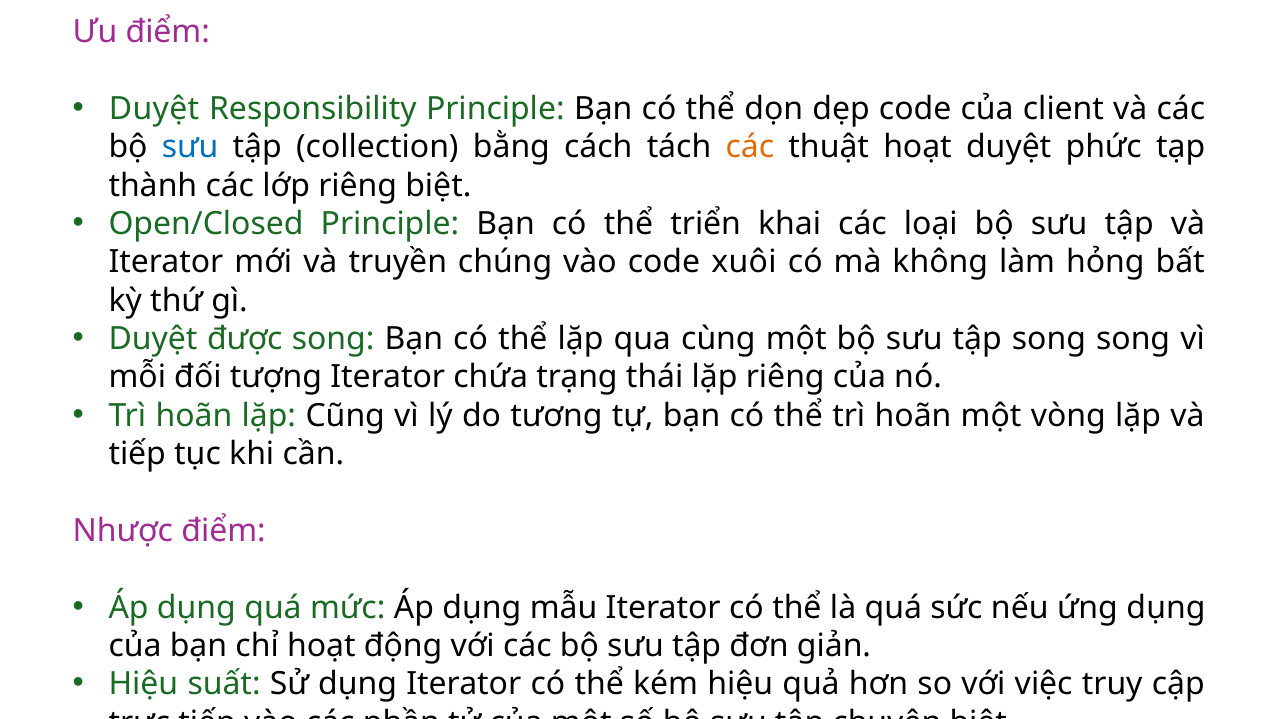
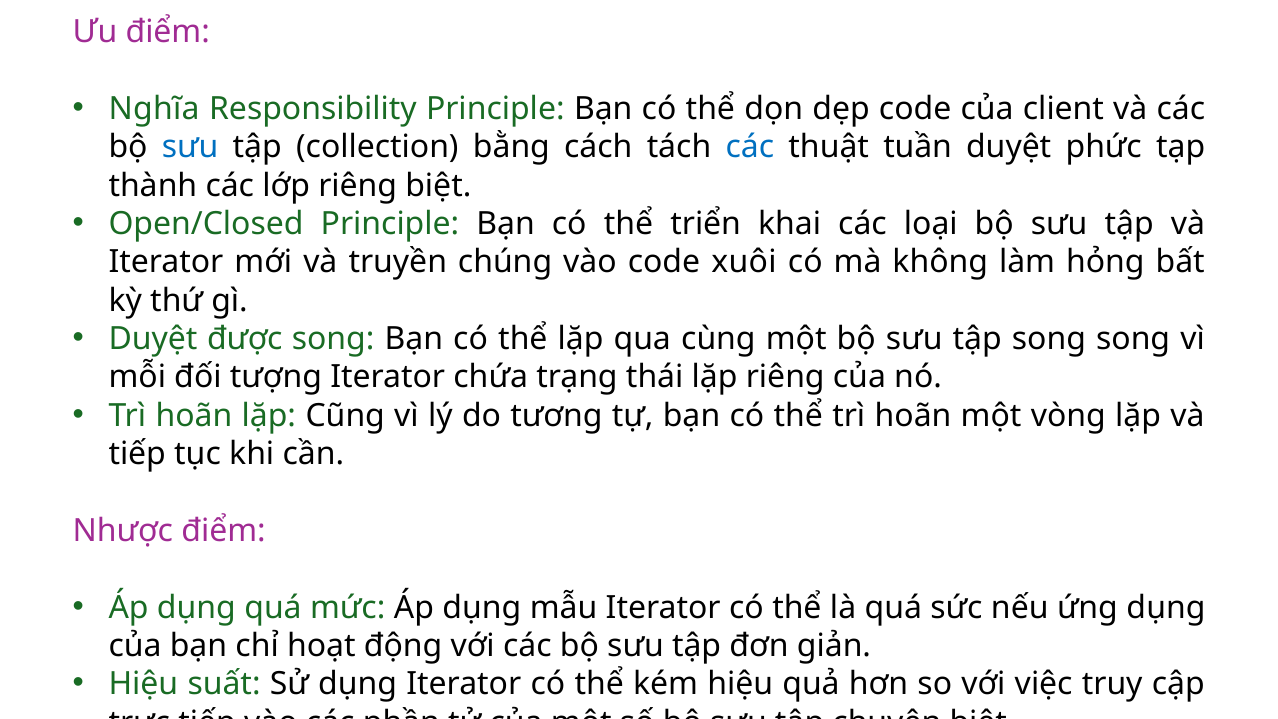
Duyệt at (154, 109): Duyệt -> Nghĩa
các at (750, 147) colour: orange -> blue
thuật hoạt: hoạt -> tuần
